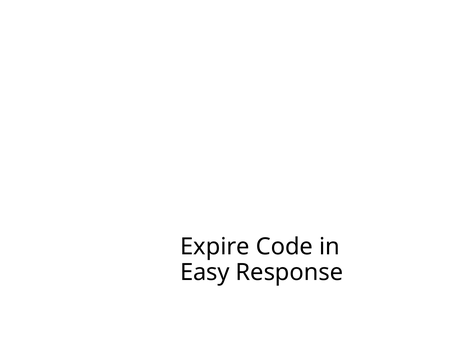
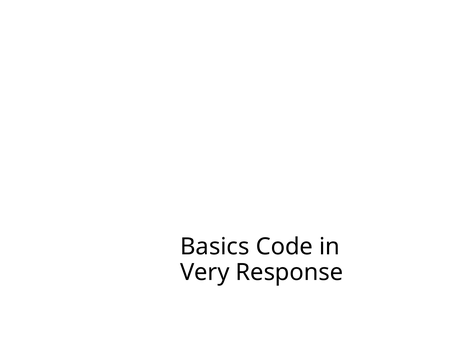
Expire: Expire -> Basics
Easy: Easy -> Very
